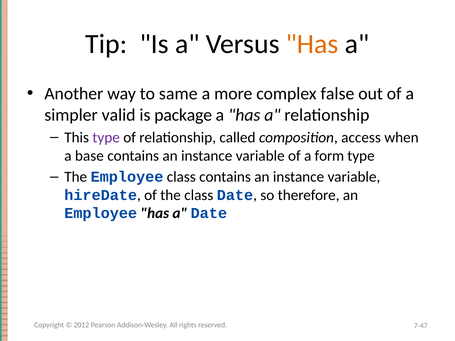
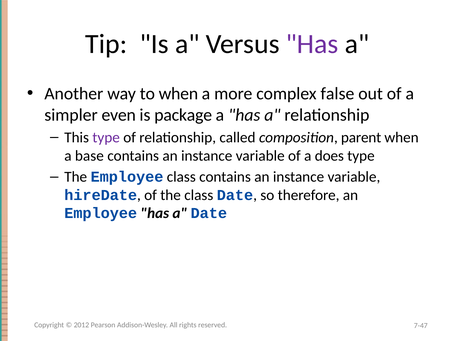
Has at (312, 44) colour: orange -> purple
to same: same -> when
valid: valid -> even
access: access -> parent
form: form -> does
